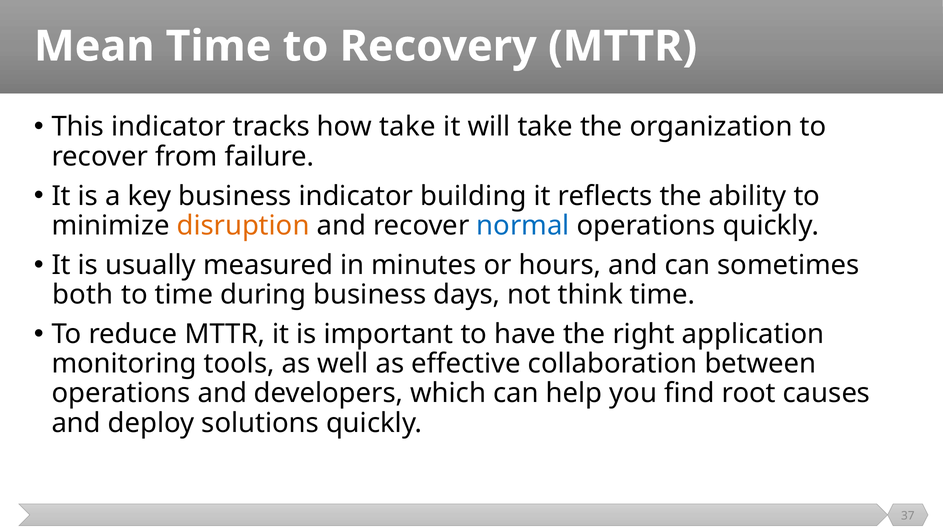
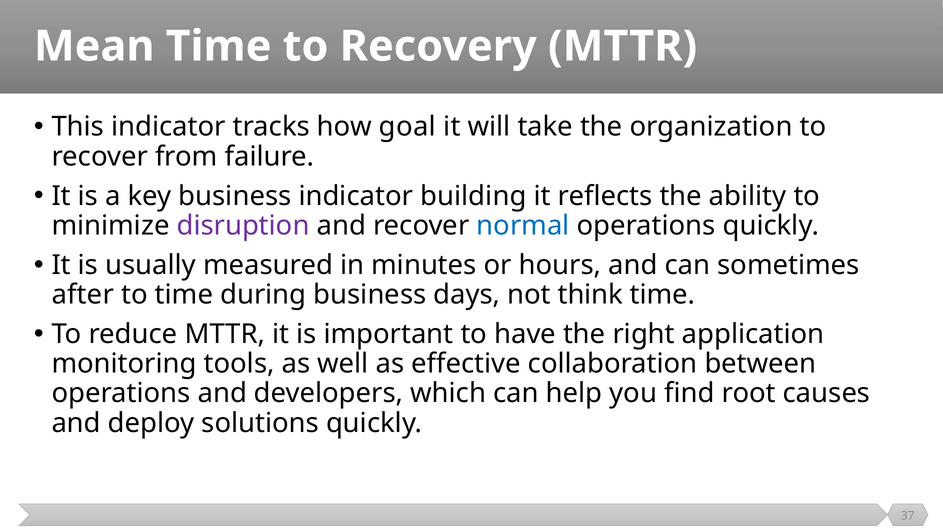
how take: take -> goal
disruption colour: orange -> purple
both: both -> after
